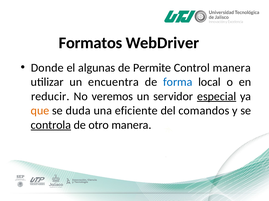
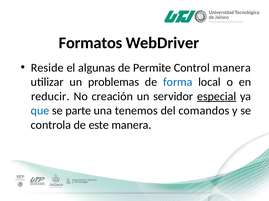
Donde: Donde -> Reside
encuentra: encuentra -> problemas
veremos: veremos -> creación
que colour: orange -> blue
duda: duda -> parte
eficiente: eficiente -> tenemos
controla underline: present -> none
otro: otro -> este
